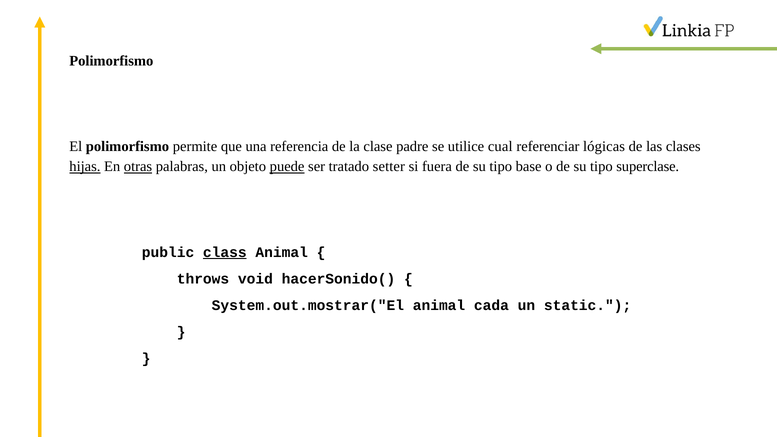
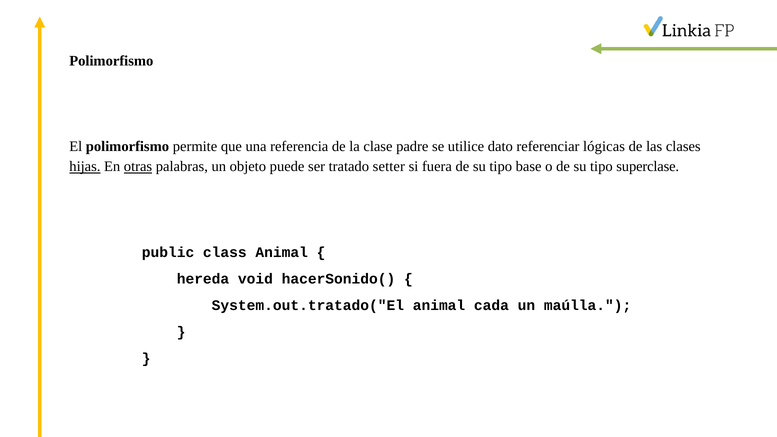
cual: cual -> dato
puede underline: present -> none
class underline: present -> none
throws: throws -> hereda
System.out.mostrar("El: System.out.mostrar("El -> System.out.tratado("El
static: static -> maúlla
